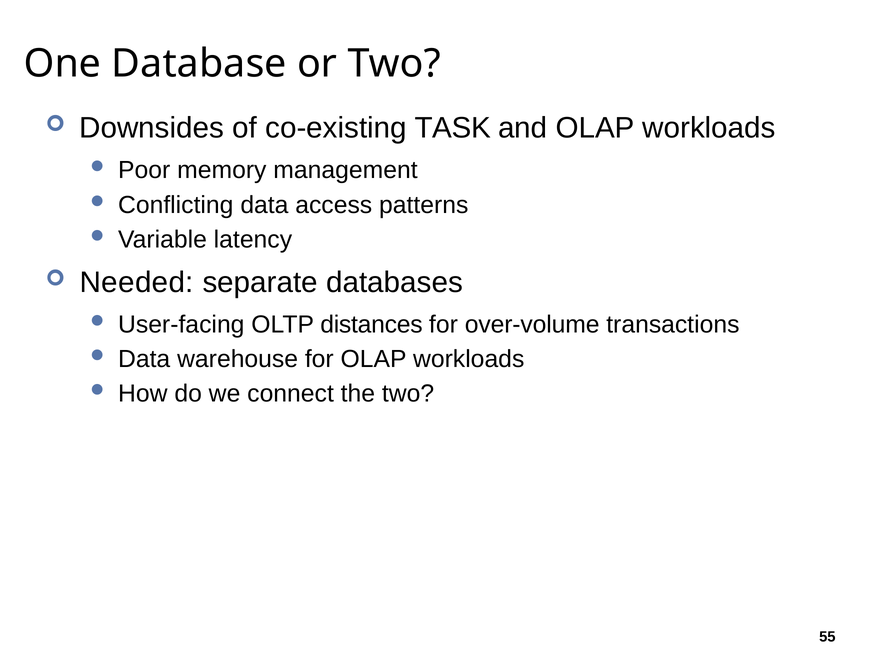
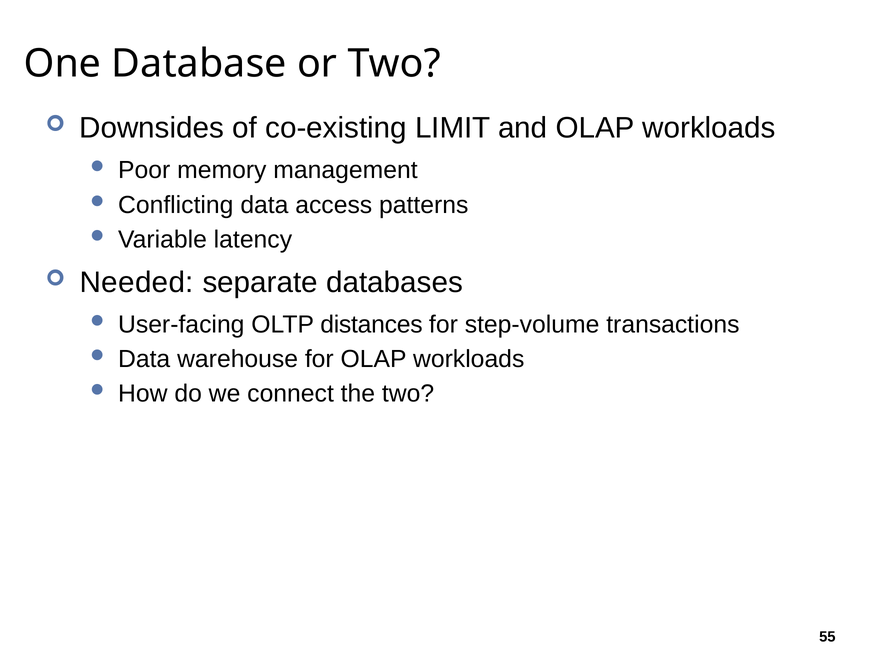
TASK: TASK -> LIMIT
over-volume: over-volume -> step-volume
